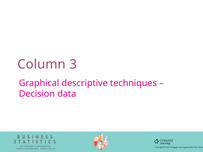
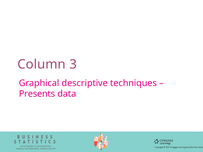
Decision: Decision -> Presents
